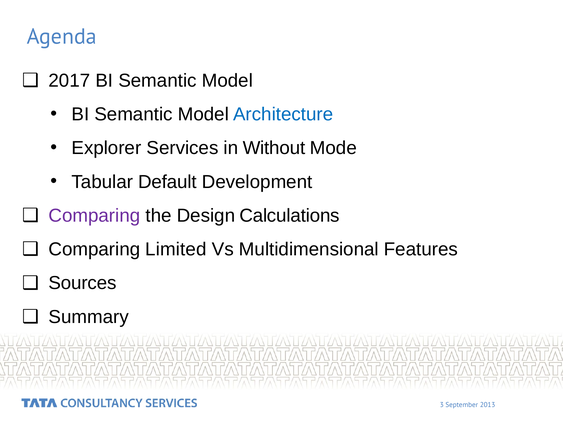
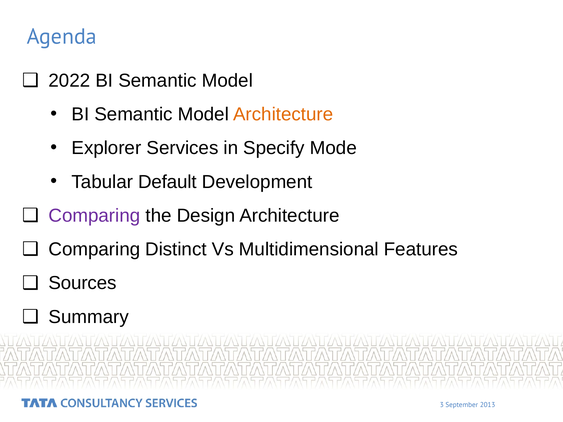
2017: 2017 -> 2022
Architecture at (283, 114) colour: blue -> orange
Without: Without -> Specify
Design Calculations: Calculations -> Architecture
Limited: Limited -> Distinct
